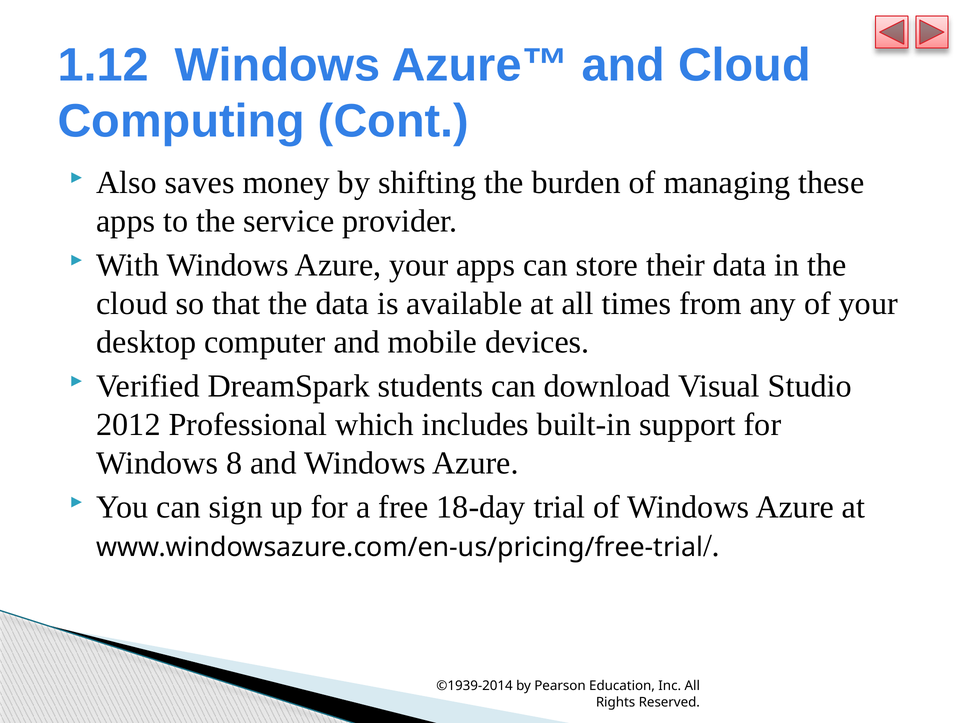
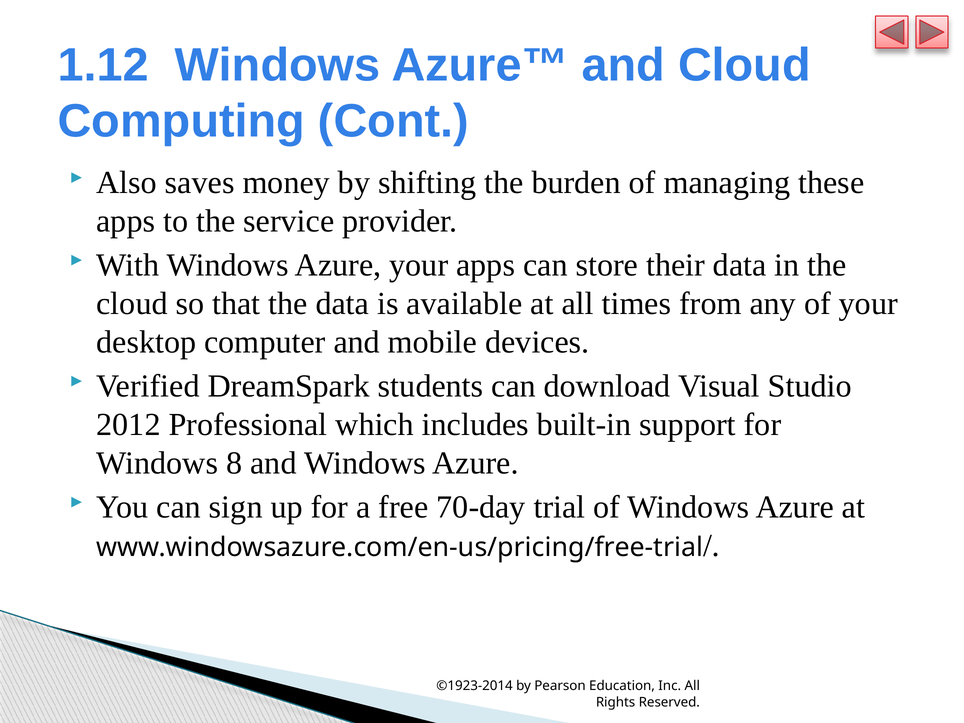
18-day: 18-day -> 70-day
©1939-2014: ©1939-2014 -> ©1923-2014
